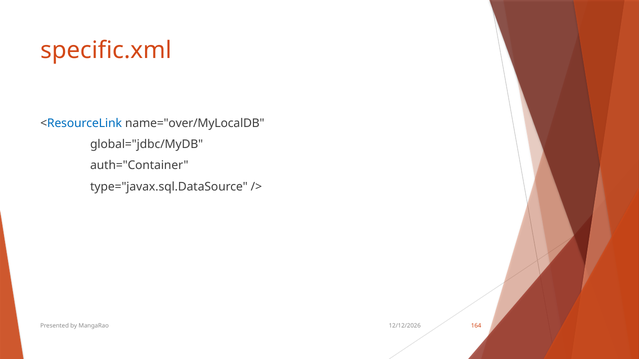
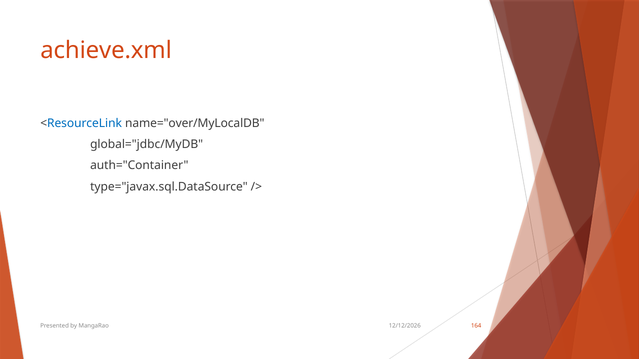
specific.xml: specific.xml -> achieve.xml
